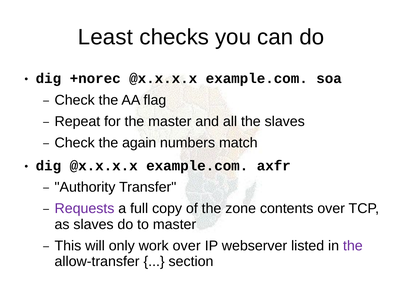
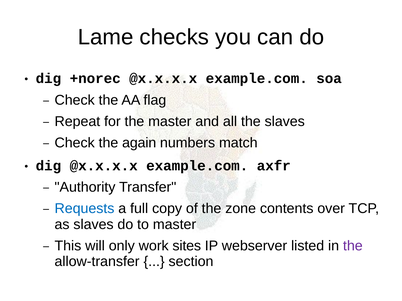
Least: Least -> Lame
Requests colour: purple -> blue
work over: over -> sites
